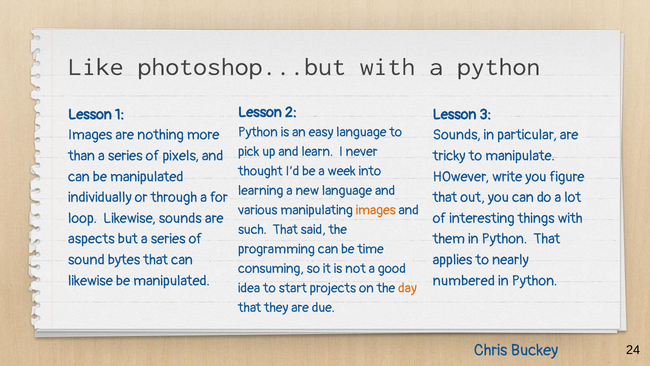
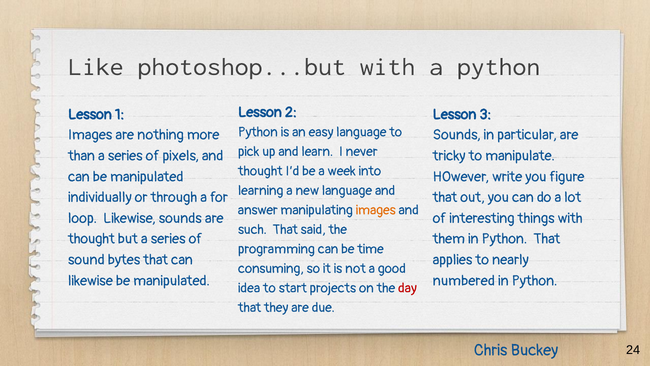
various: various -> answer
aspects at (91, 239): aspects -> thought
day colour: orange -> red
